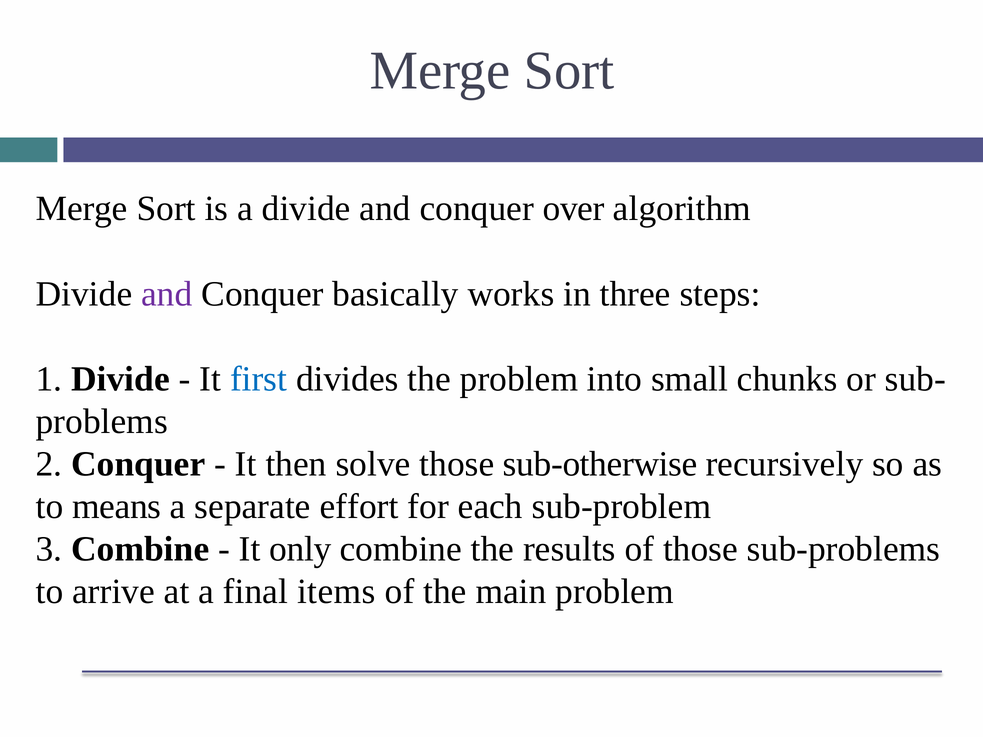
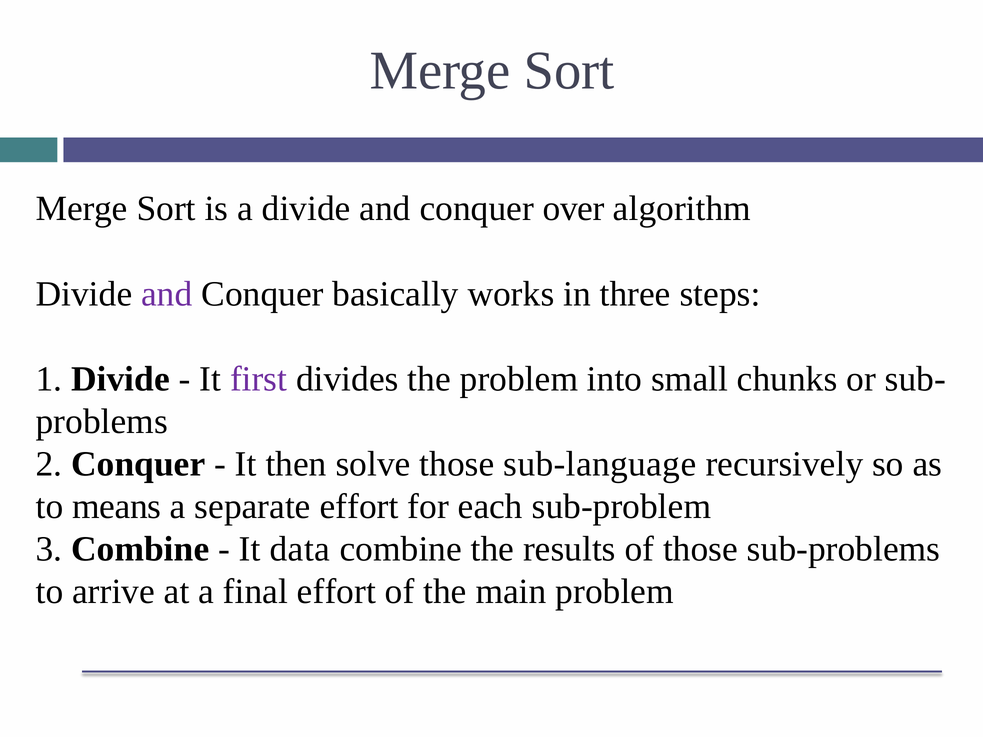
first colour: blue -> purple
sub-otherwise: sub-otherwise -> sub-language
only: only -> data
final items: items -> effort
